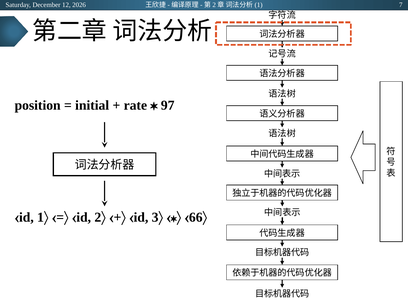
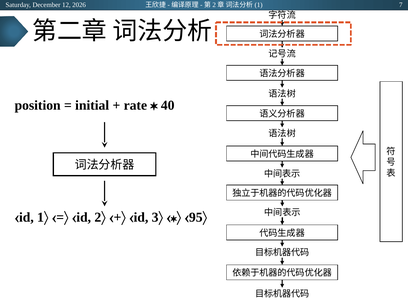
97: 97 -> 40
66: 66 -> 95
